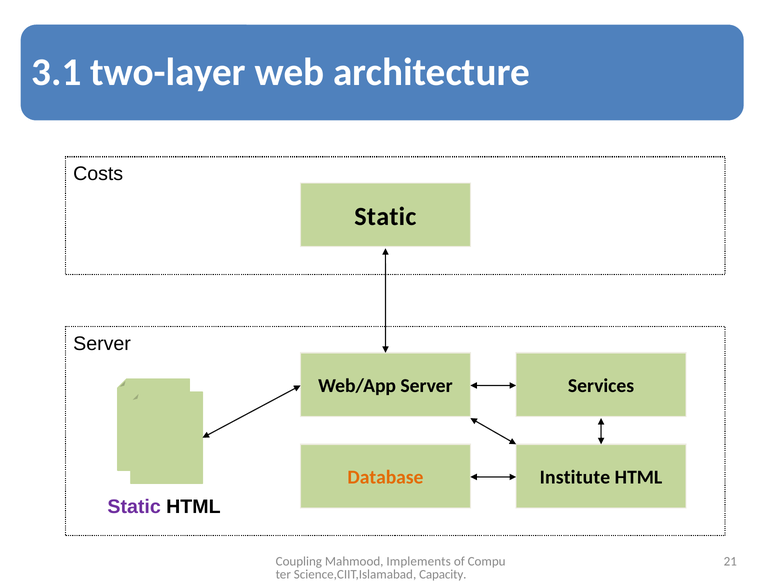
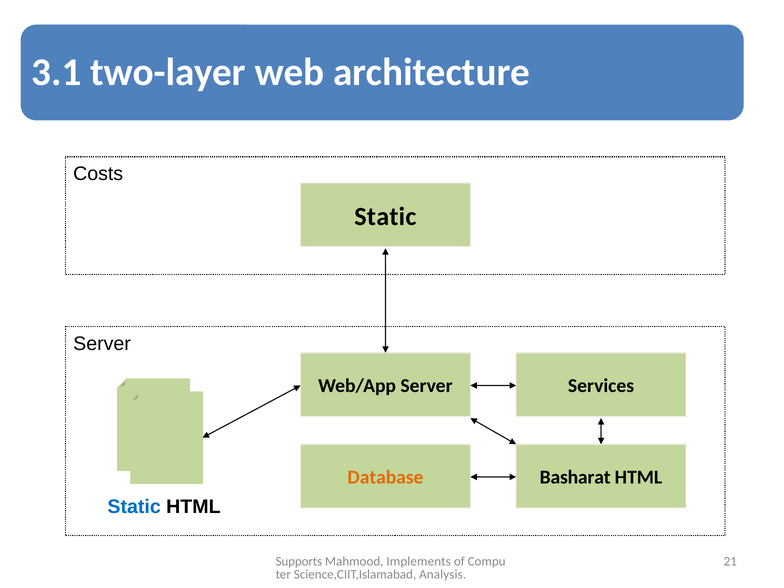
Institute: Institute -> Basharat
Static at (134, 507) colour: purple -> blue
Coupling: Coupling -> Supports
Capacity: Capacity -> Analysis
